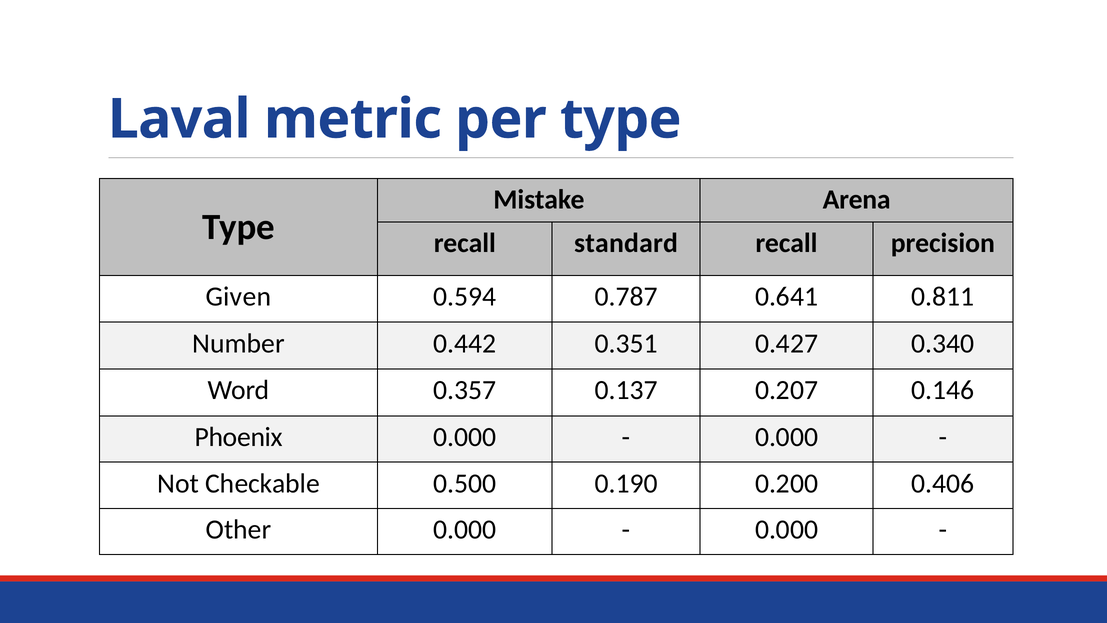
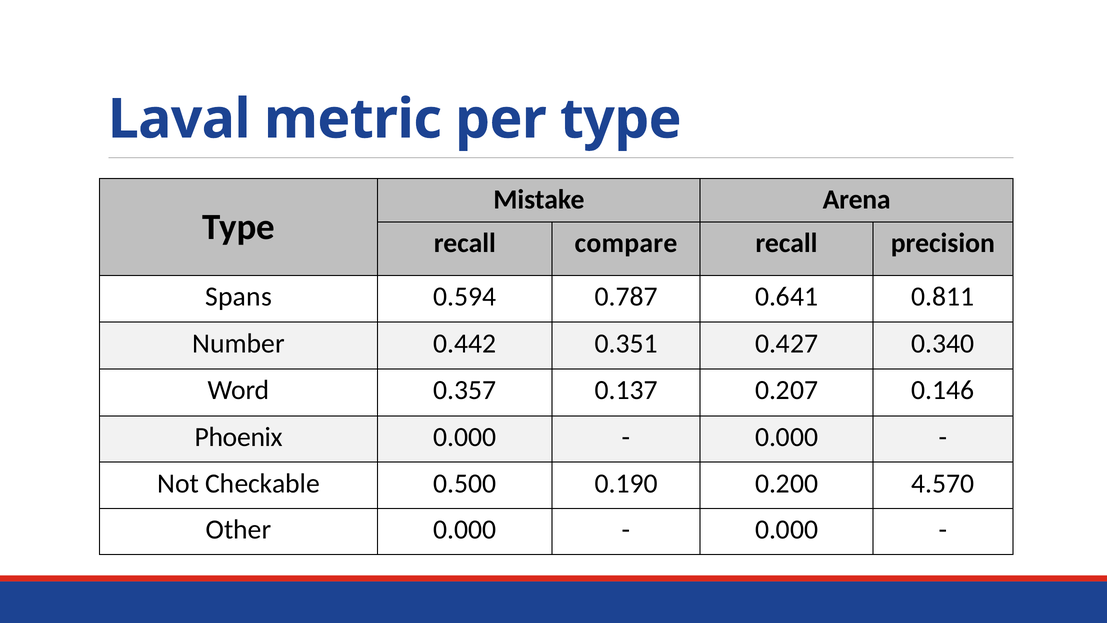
standard: standard -> compare
Given: Given -> Spans
0.406: 0.406 -> 4.570
